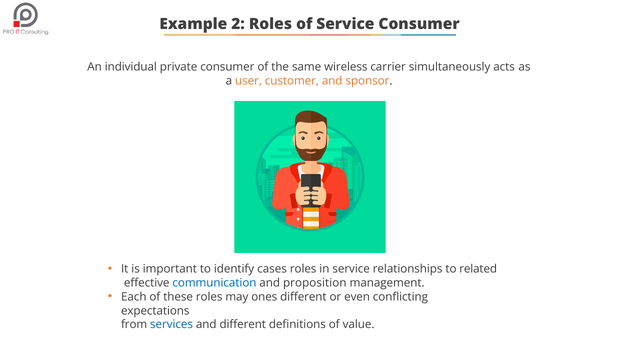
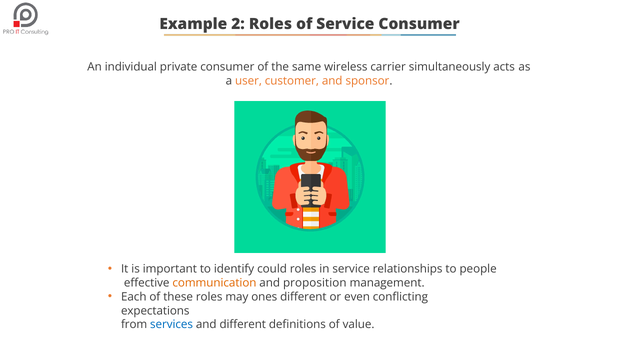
cases: cases -> could
related: related -> people
communication colour: blue -> orange
